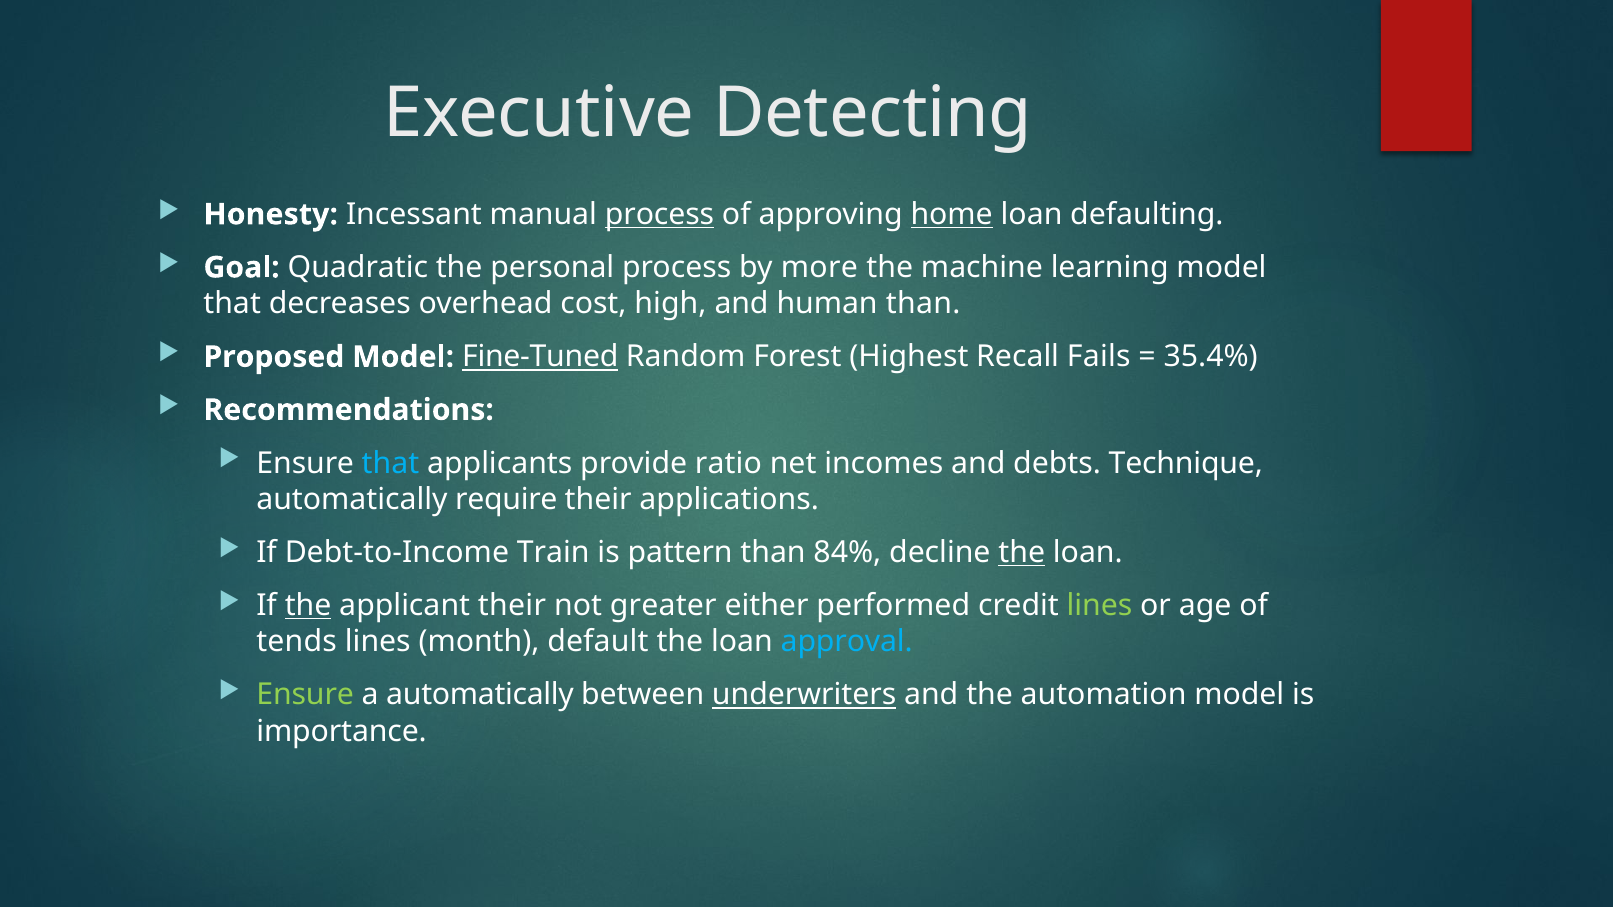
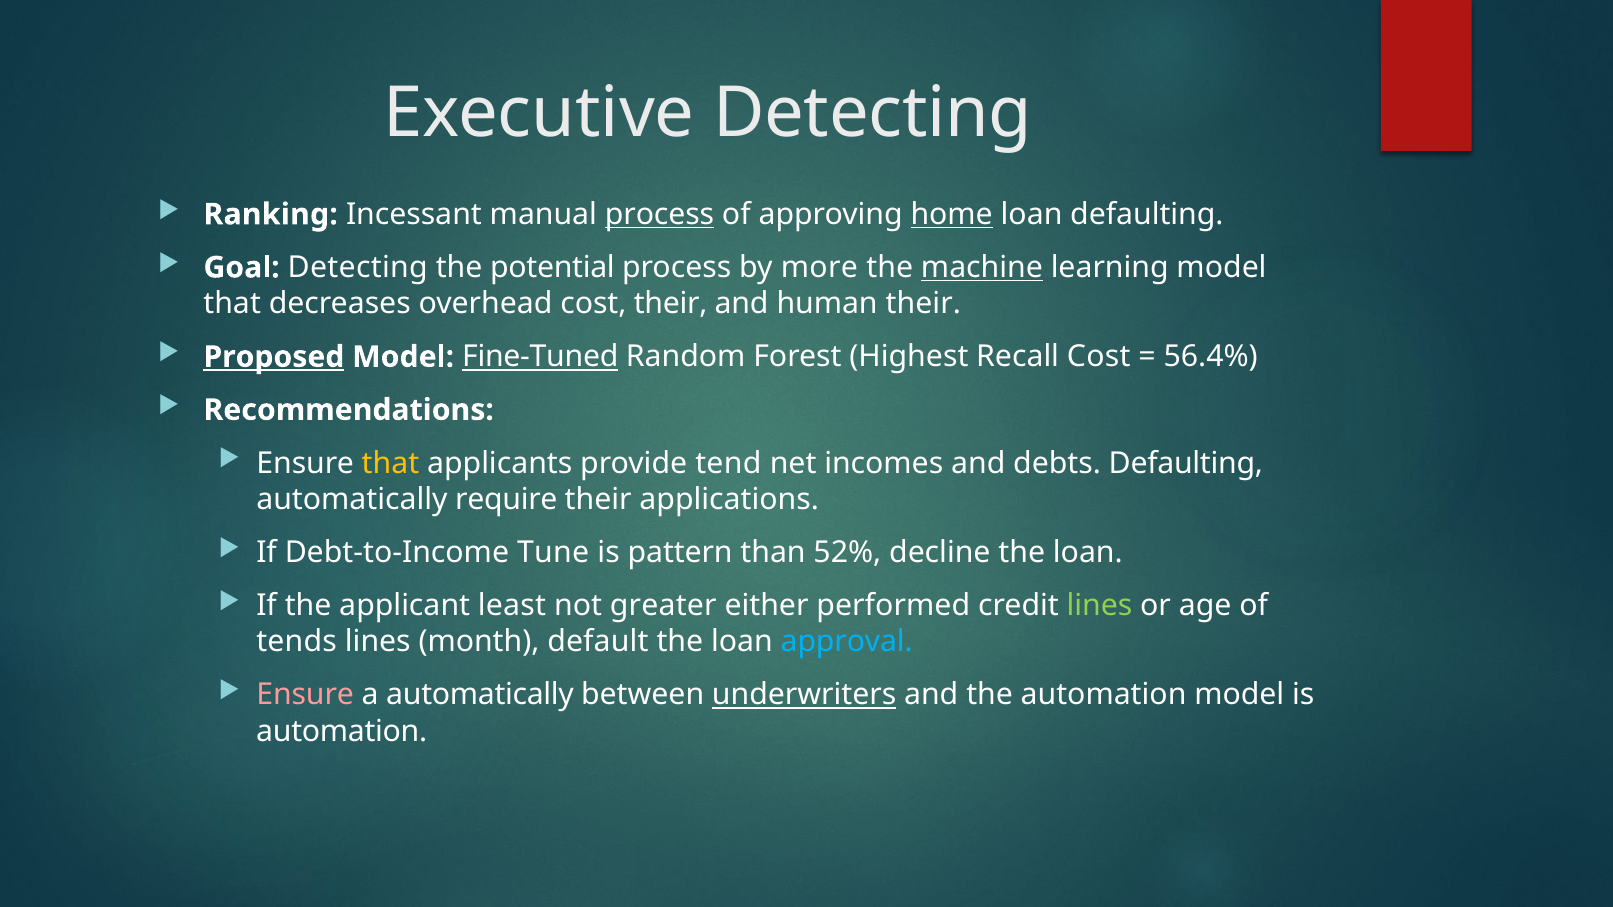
Honesty: Honesty -> Ranking
Goal Quadratic: Quadratic -> Detecting
personal: personal -> potential
machine underline: none -> present
cost high: high -> their
human than: than -> their
Proposed underline: none -> present
Recall Fails: Fails -> Cost
35.4%: 35.4% -> 56.4%
that at (390, 463) colour: light blue -> yellow
ratio: ratio -> tend
debts Technique: Technique -> Defaulting
Train: Train -> Tune
84%: 84% -> 52%
the at (1022, 553) underline: present -> none
the at (308, 606) underline: present -> none
applicant their: their -> least
Ensure at (305, 695) colour: light green -> pink
importance at (342, 731): importance -> automation
